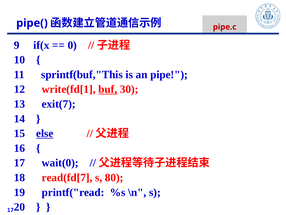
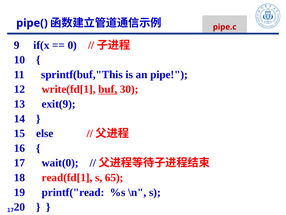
exit(7: exit(7 -> exit(9
else underline: present -> none
read(fd[7: read(fd[7 -> read(fd[1
80: 80 -> 65
